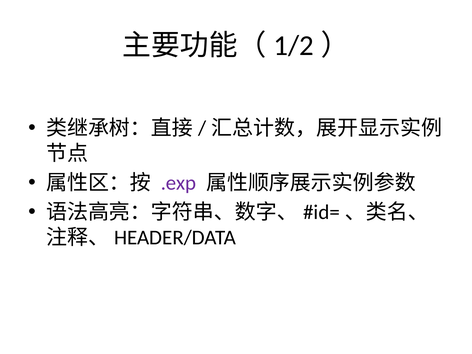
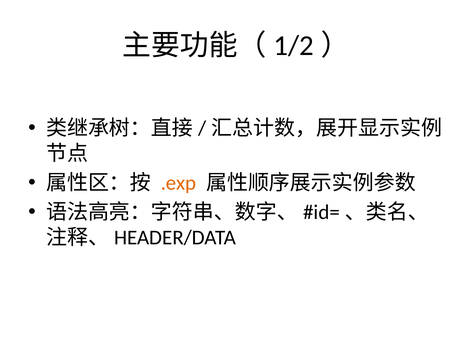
.exp colour: purple -> orange
